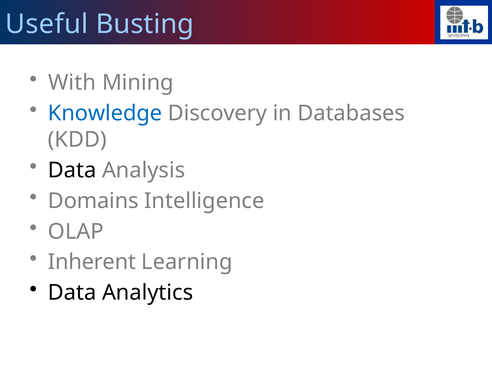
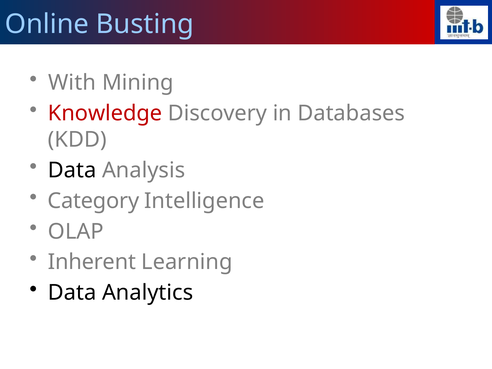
Useful: Useful -> Online
Knowledge colour: blue -> red
Domains: Domains -> Category
